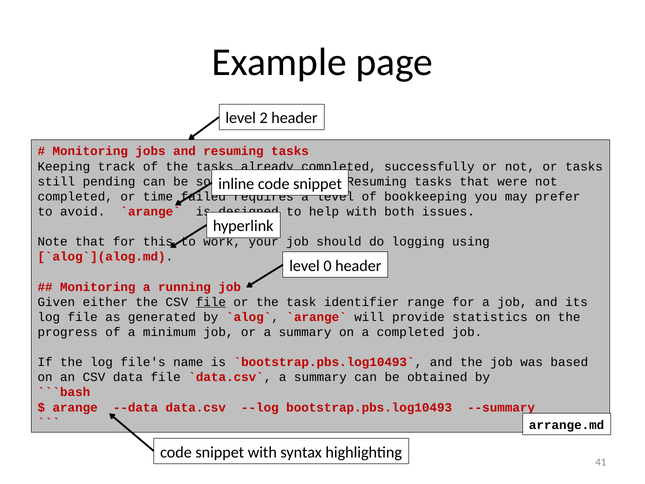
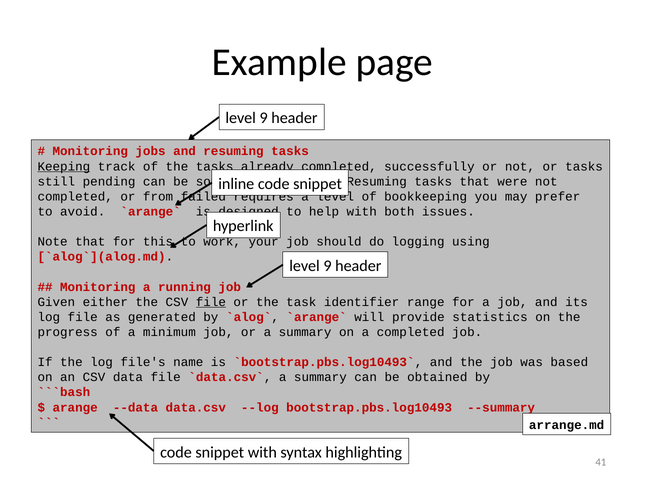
2 at (264, 118): 2 -> 9
Keeping underline: none -> present
time: time -> from
0 at (327, 266): 0 -> 9
